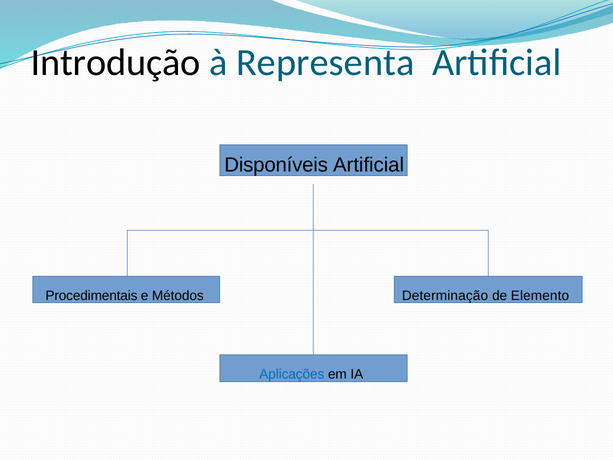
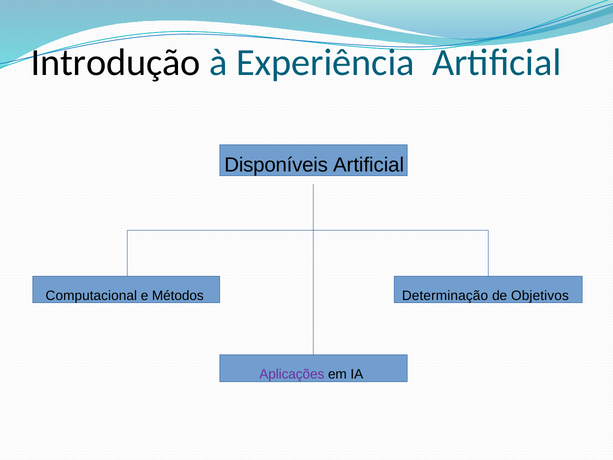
Representa: Representa -> Experiência
Procedimentais: Procedimentais -> Computacional
Elemento: Elemento -> Objetivos
Aplicações colour: blue -> purple
